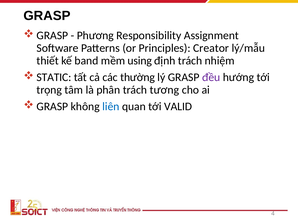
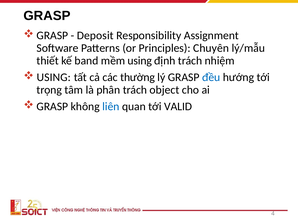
Phương: Phương -> Deposit
Creator: Creator -> Chuyên
STATIC at (54, 77): STATIC -> USING
đều colour: purple -> blue
tương: tương -> object
